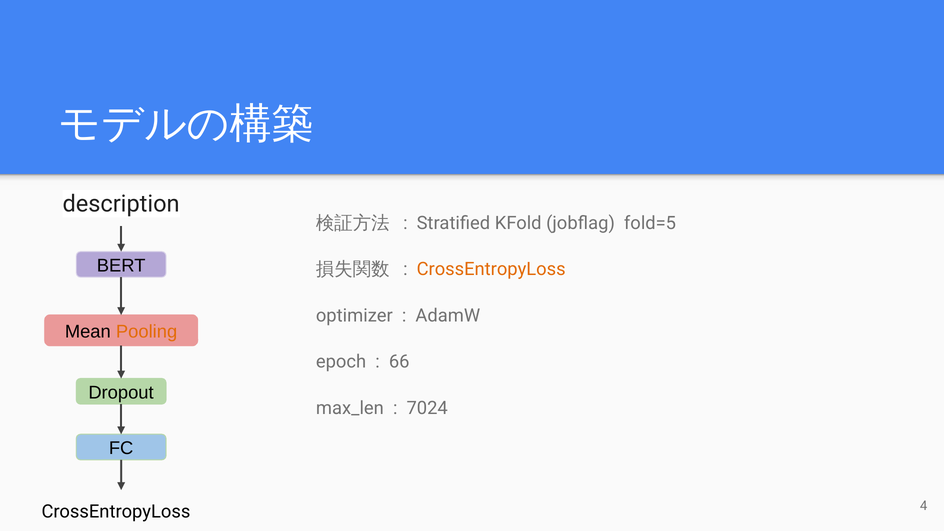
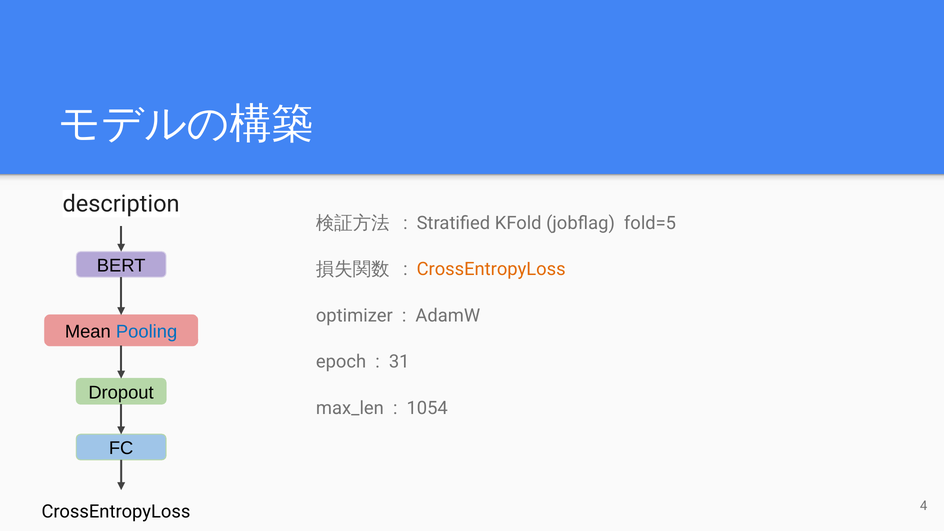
Pooling colour: orange -> blue
66: 66 -> 31
7024: 7024 -> 1054
